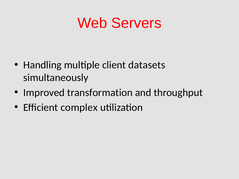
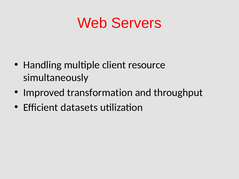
datasets: datasets -> resource
complex: complex -> datasets
